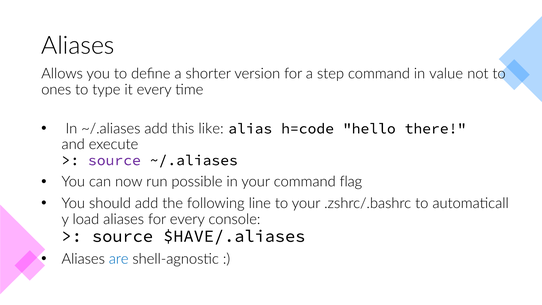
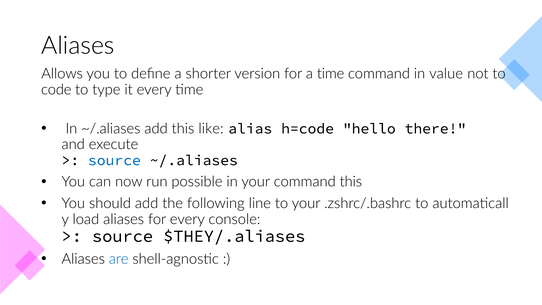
a step: step -> time
ones: ones -> code
source at (114, 160) colour: purple -> blue
command flag: flag -> this
$HAVE/.aliases: $HAVE/.aliases -> $THEY/.aliases
